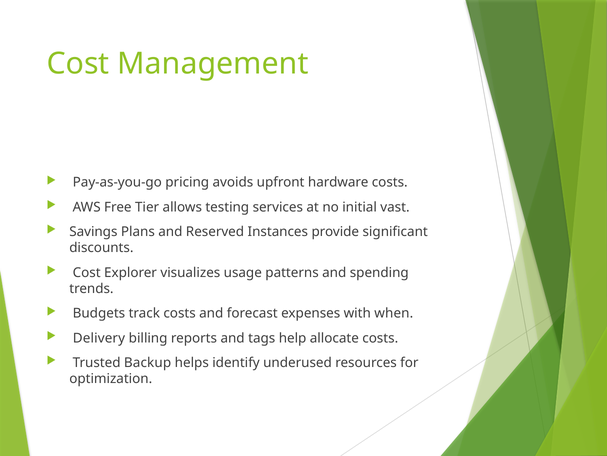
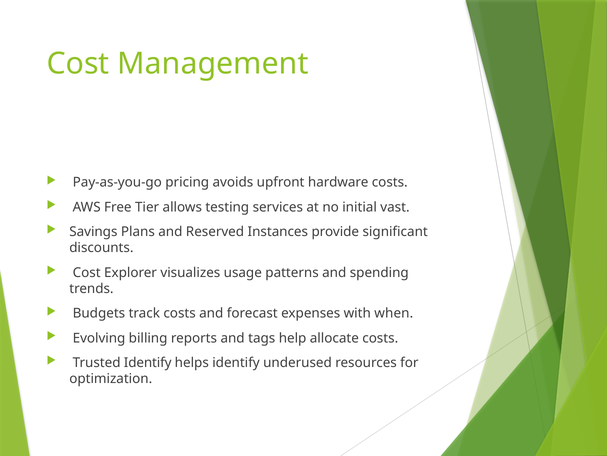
Delivery: Delivery -> Evolving
Trusted Backup: Backup -> Identify
